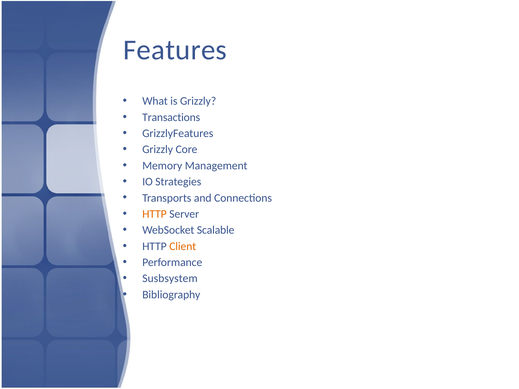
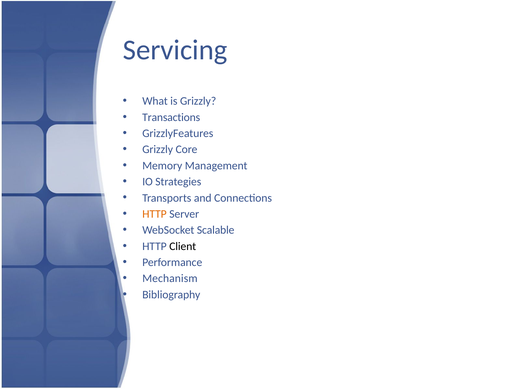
Features: Features -> Servicing
Client colour: orange -> black
Susbsystem: Susbsystem -> Mechanism
